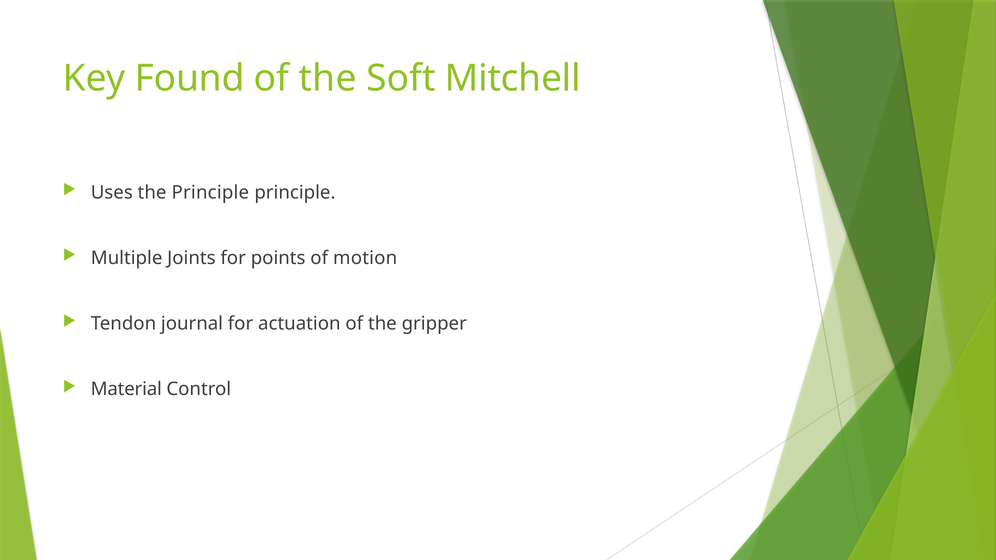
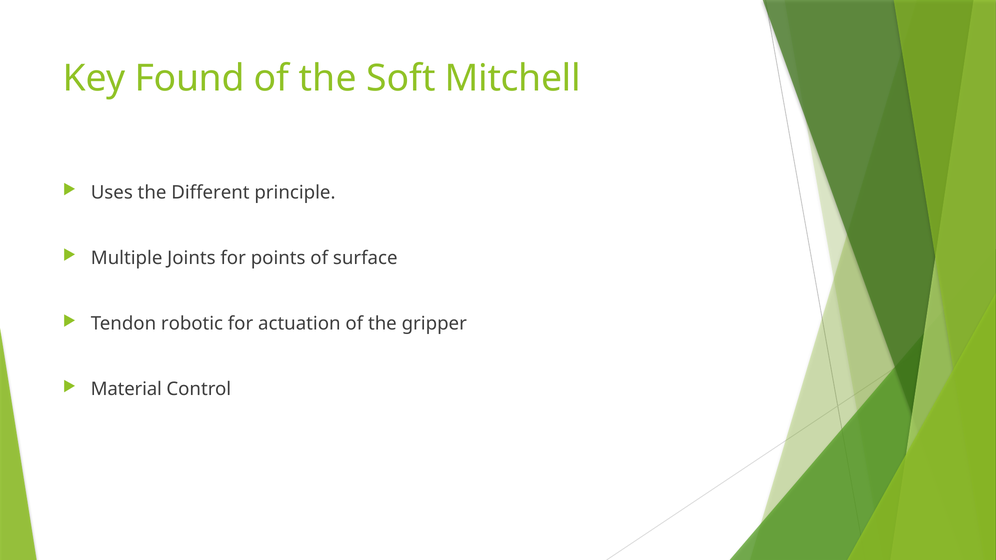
the Principle: Principle -> Different
motion: motion -> surface
journal: journal -> robotic
